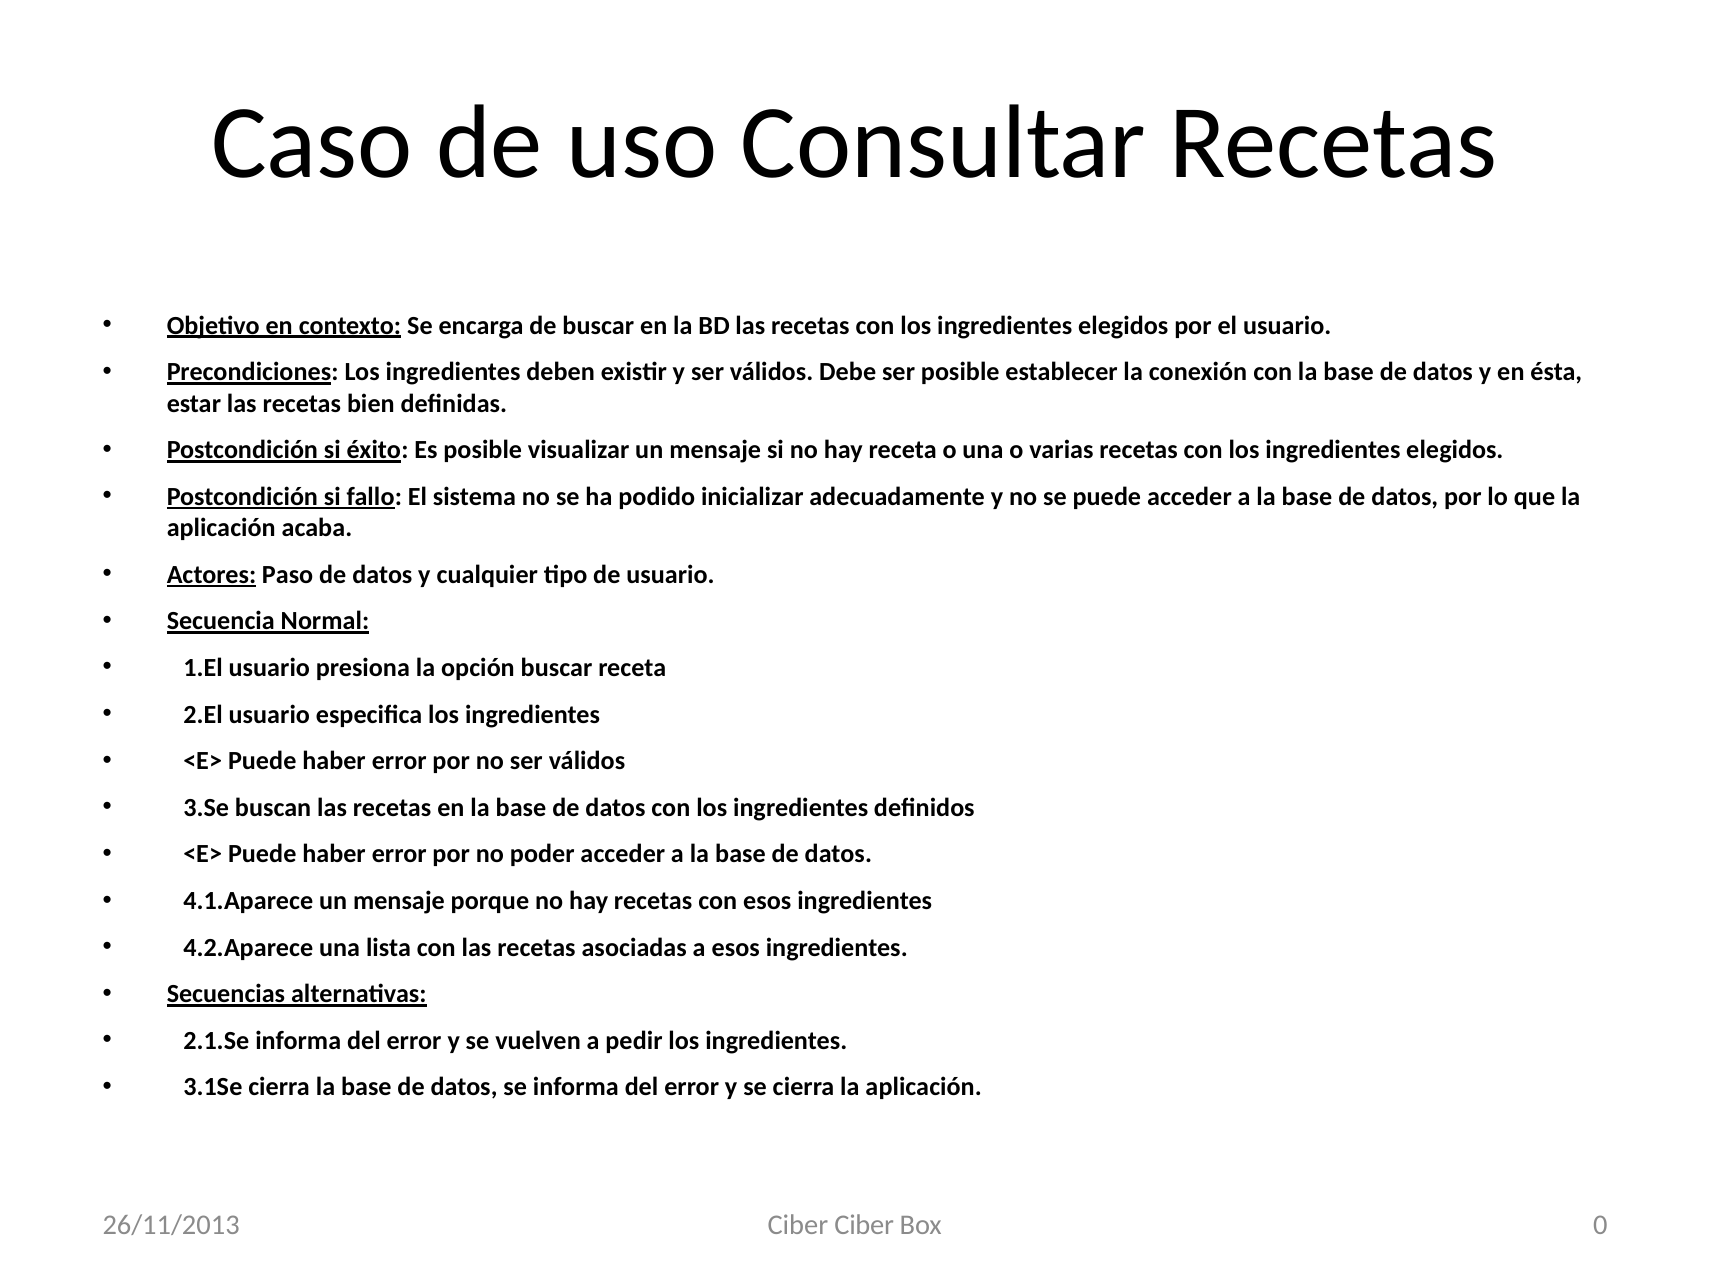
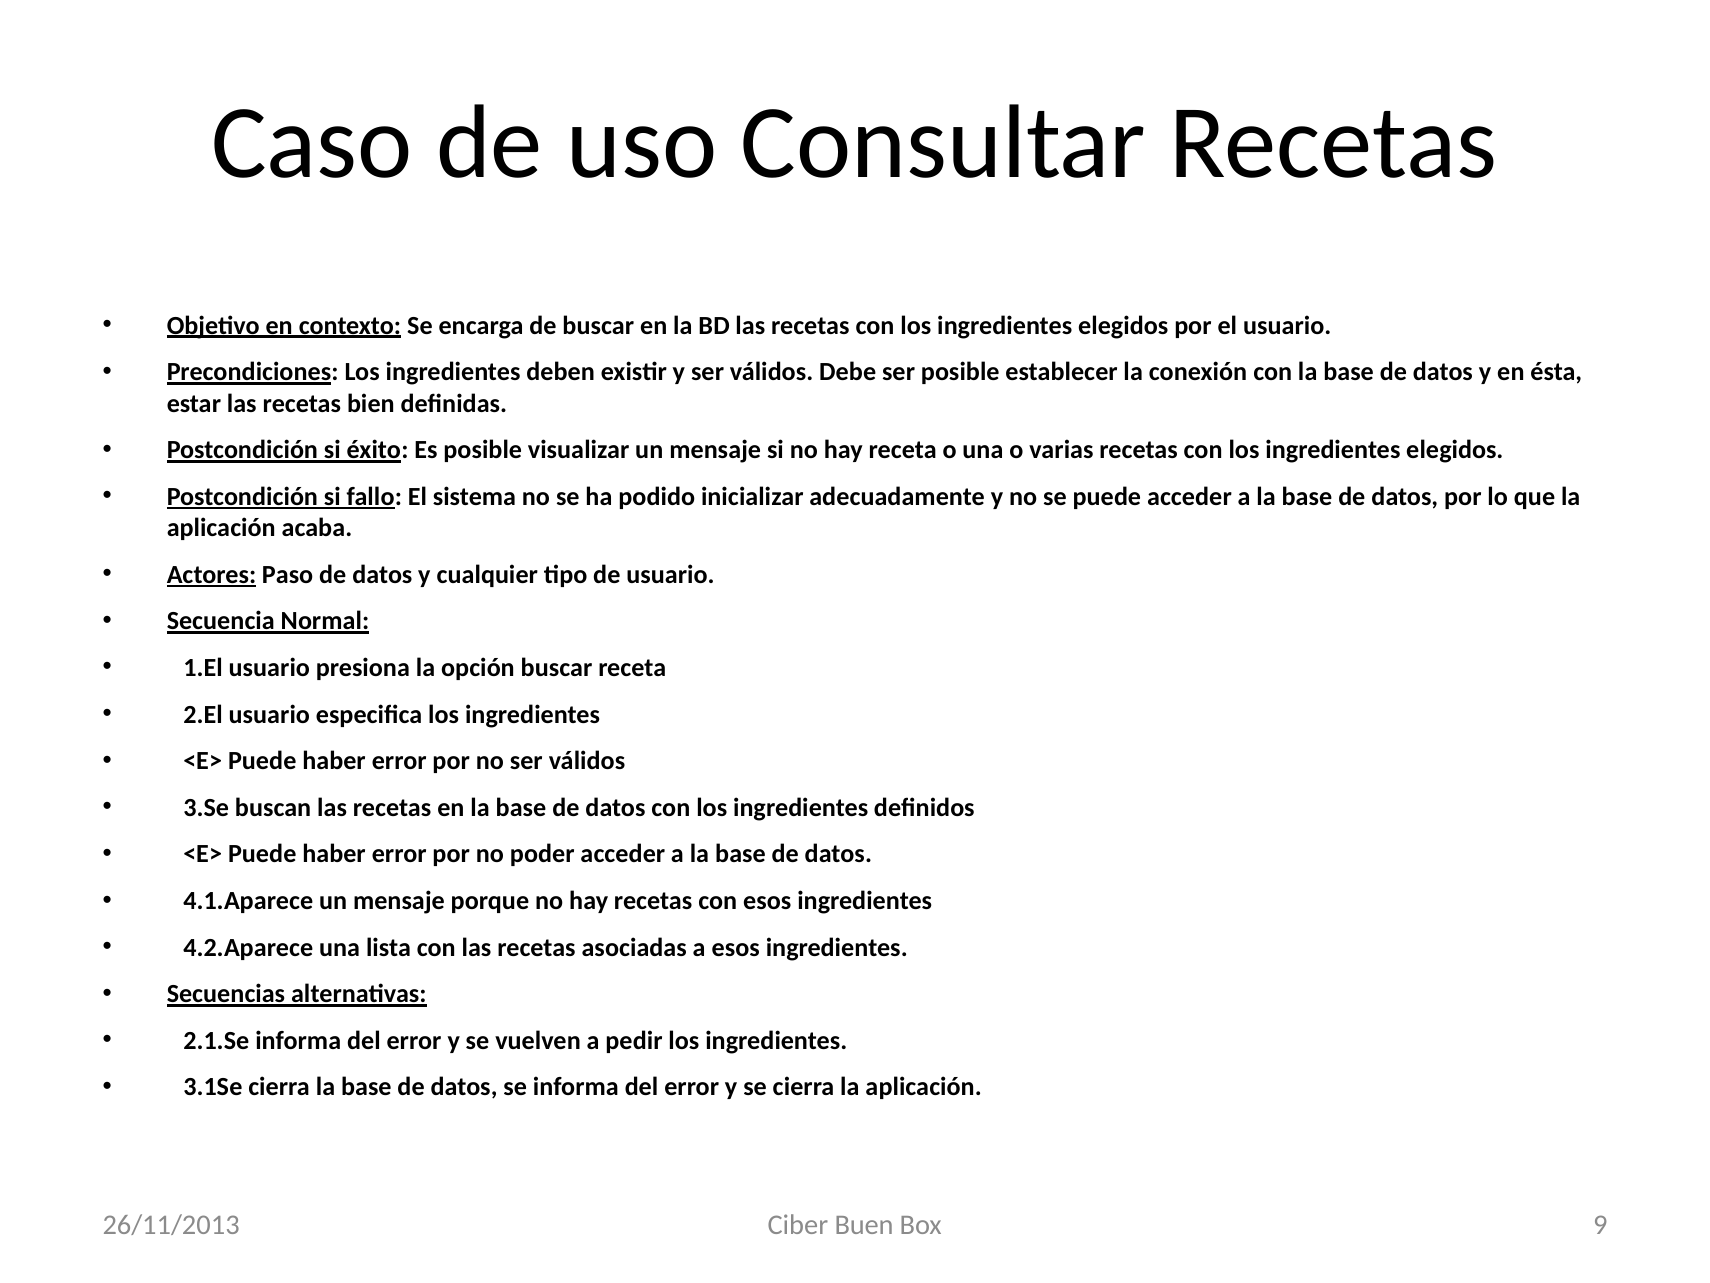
Ciber Ciber: Ciber -> Buen
0: 0 -> 9
